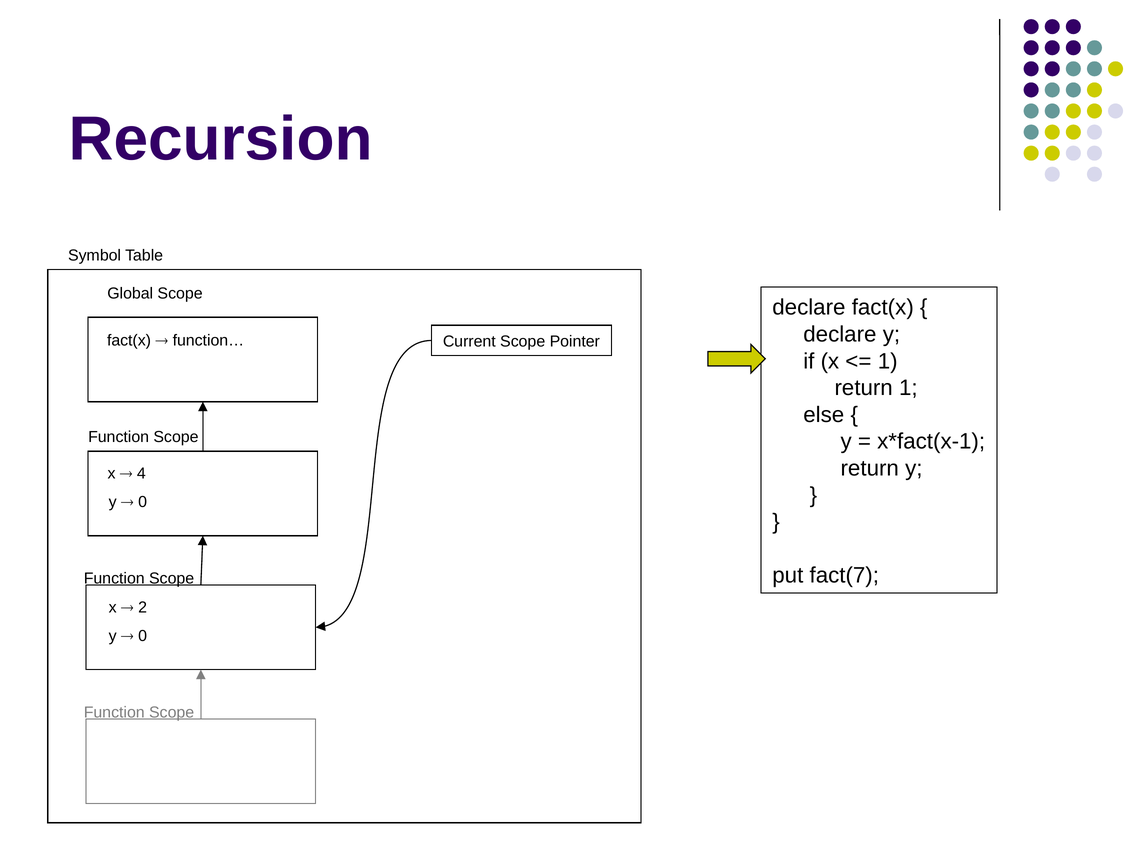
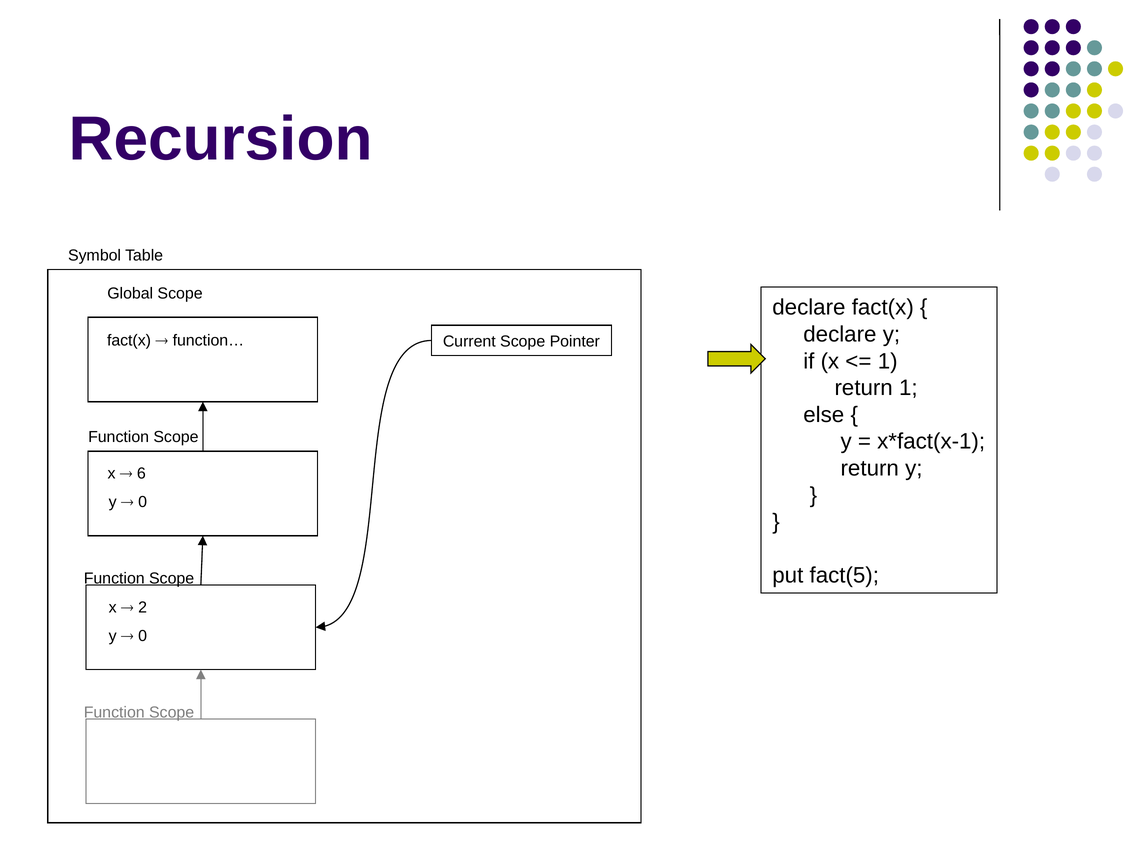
4: 4 -> 6
fact(7: fact(7 -> fact(5
